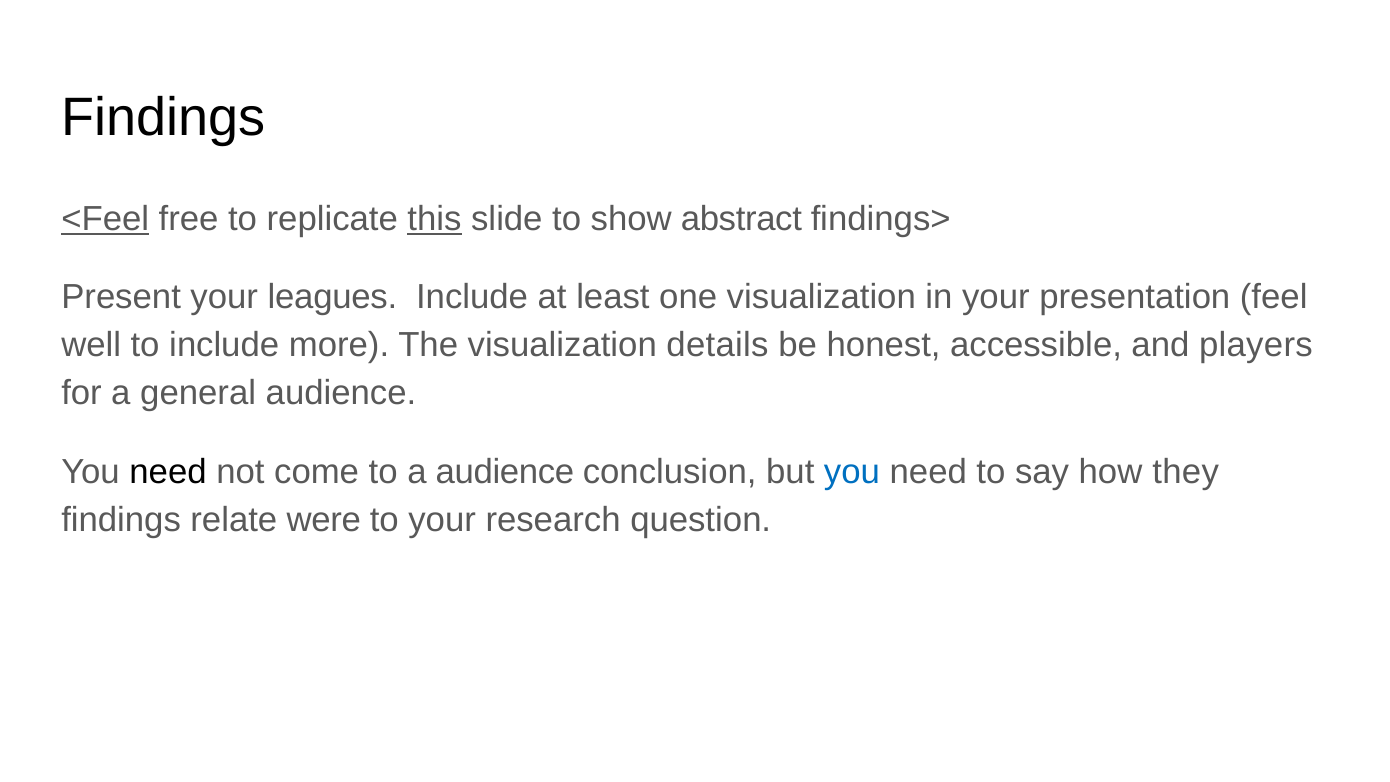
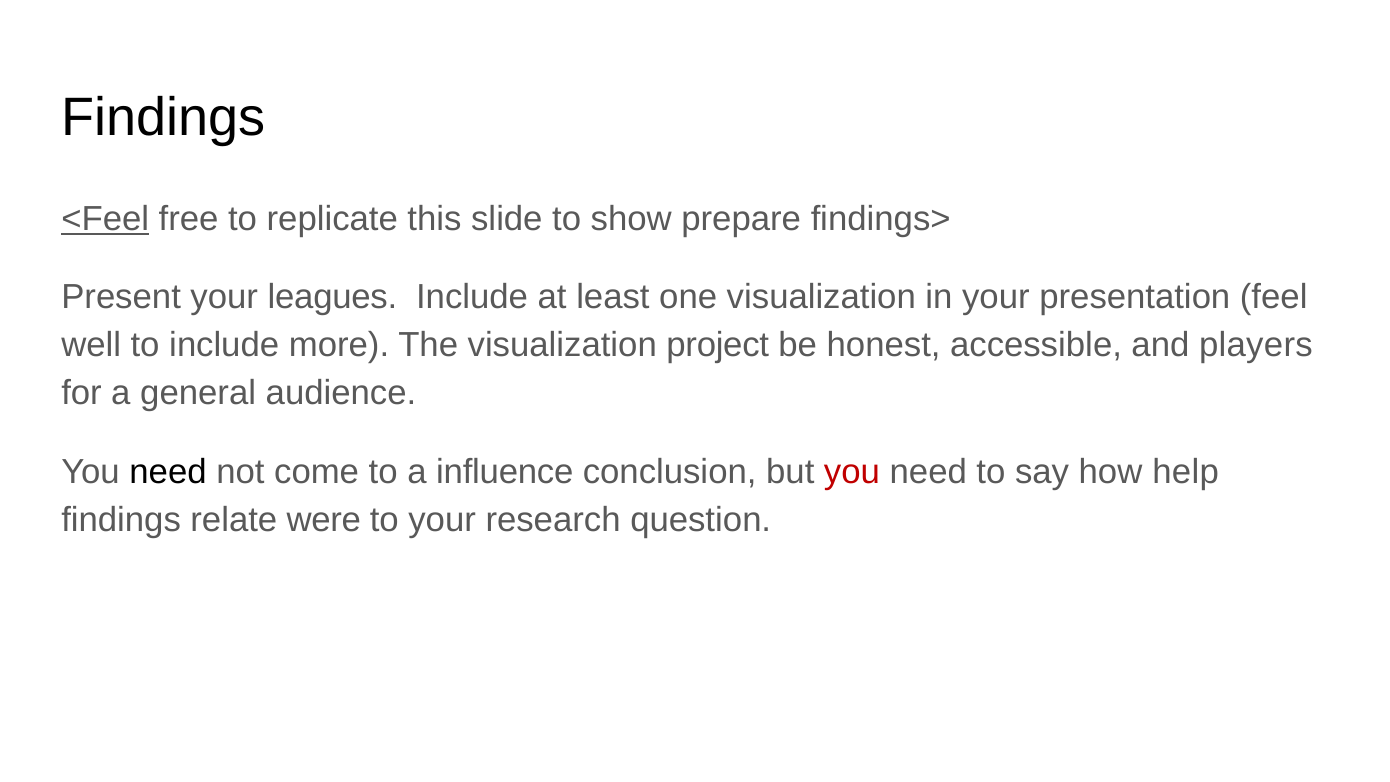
this underline: present -> none
abstract: abstract -> prepare
details: details -> project
a audience: audience -> influence
you at (852, 472) colour: blue -> red
they: they -> help
